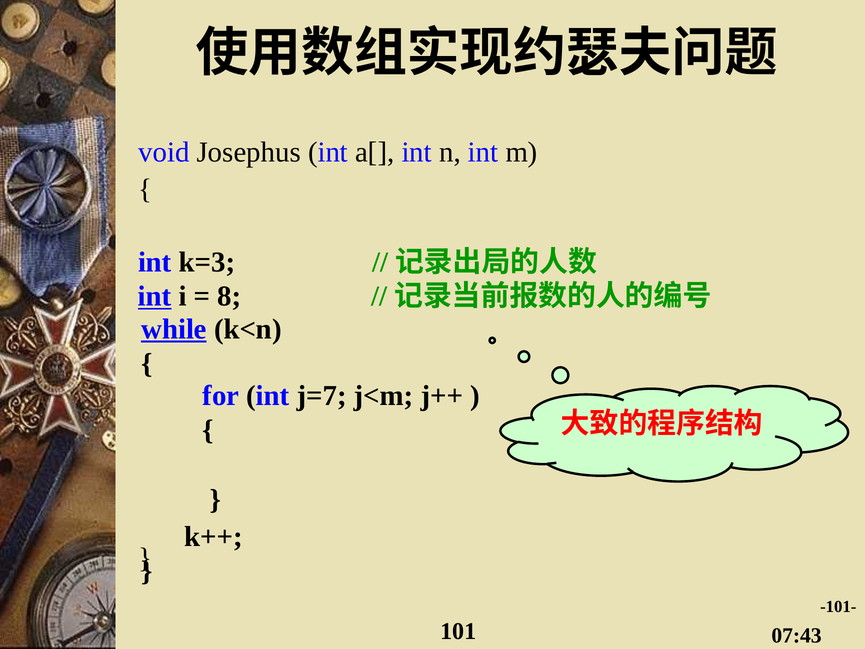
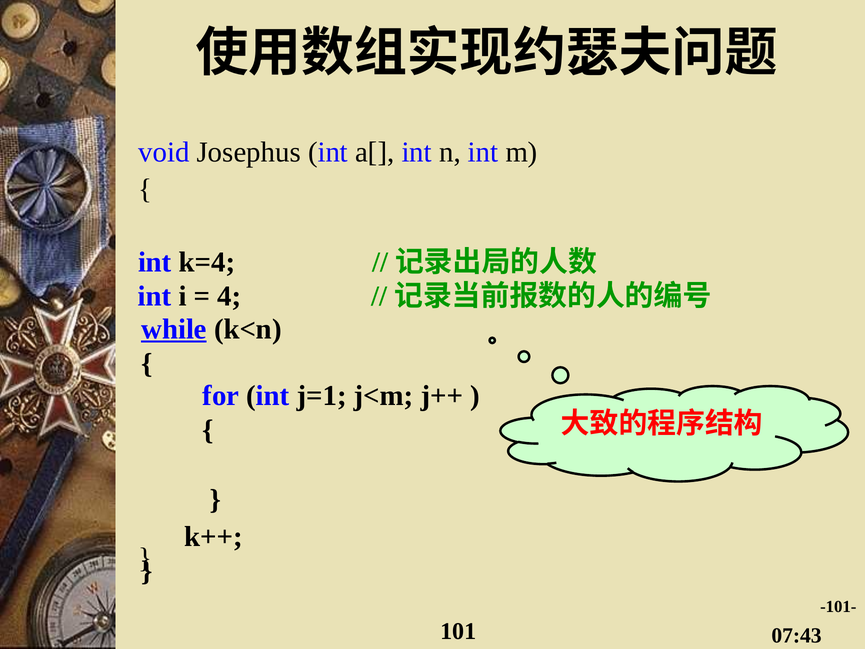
k=3: k=3 -> k=4
int at (155, 296) underline: present -> none
8: 8 -> 4
j=7: j=7 -> j=1
